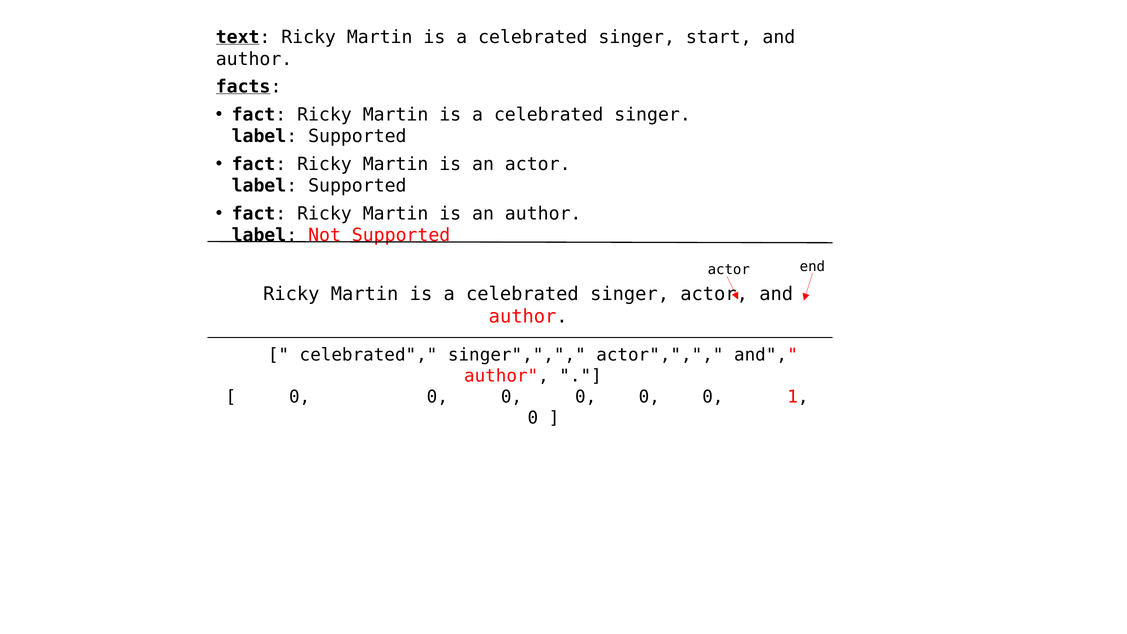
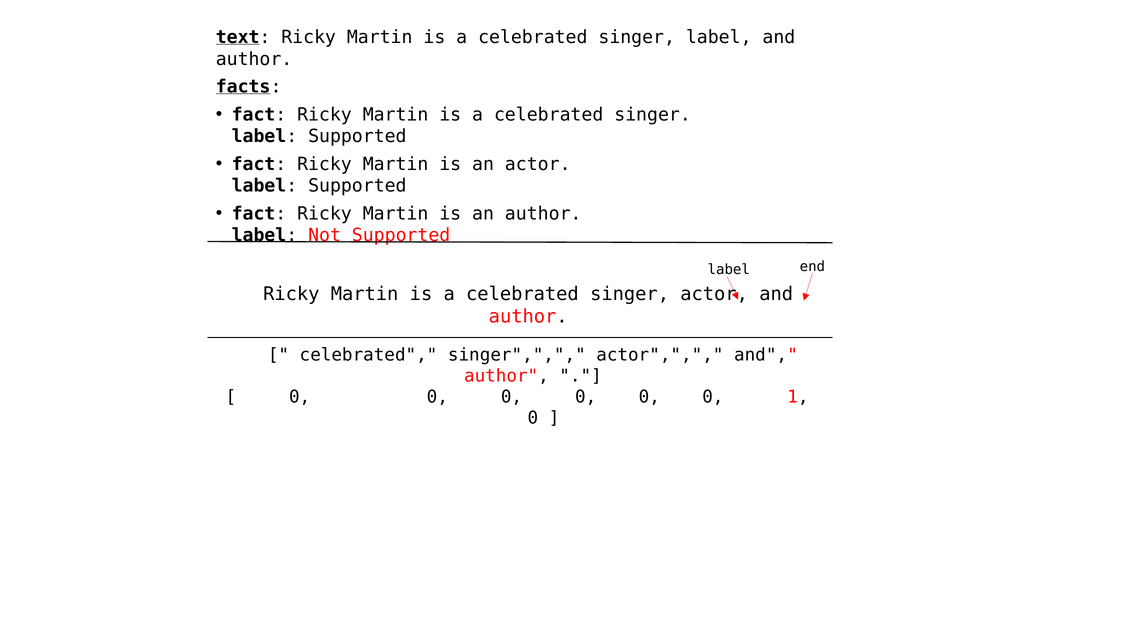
start at (719, 37): start -> label
actor at (729, 270): actor -> label
